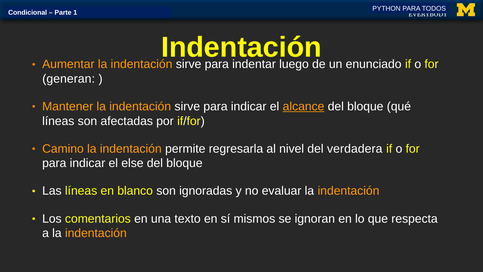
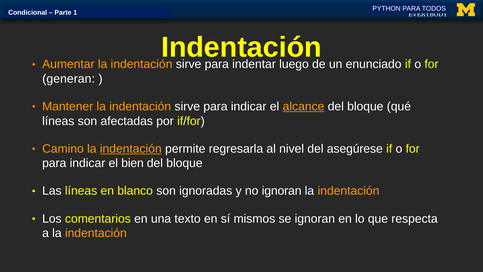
indentación at (131, 149) underline: none -> present
verdadera: verdadera -> asegúrese
else: else -> bien
no evaluar: evaluar -> ignoran
